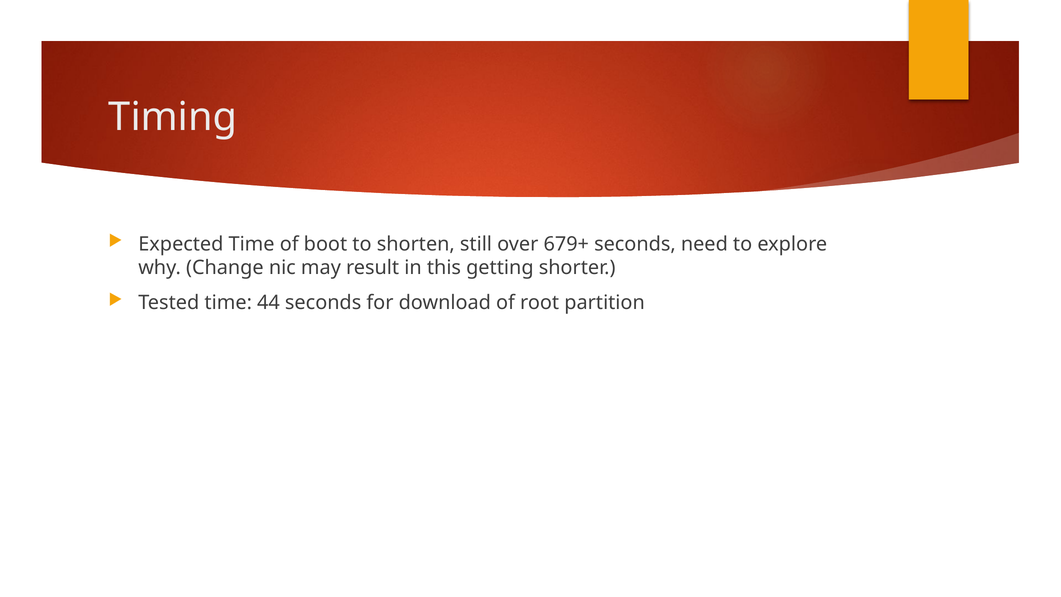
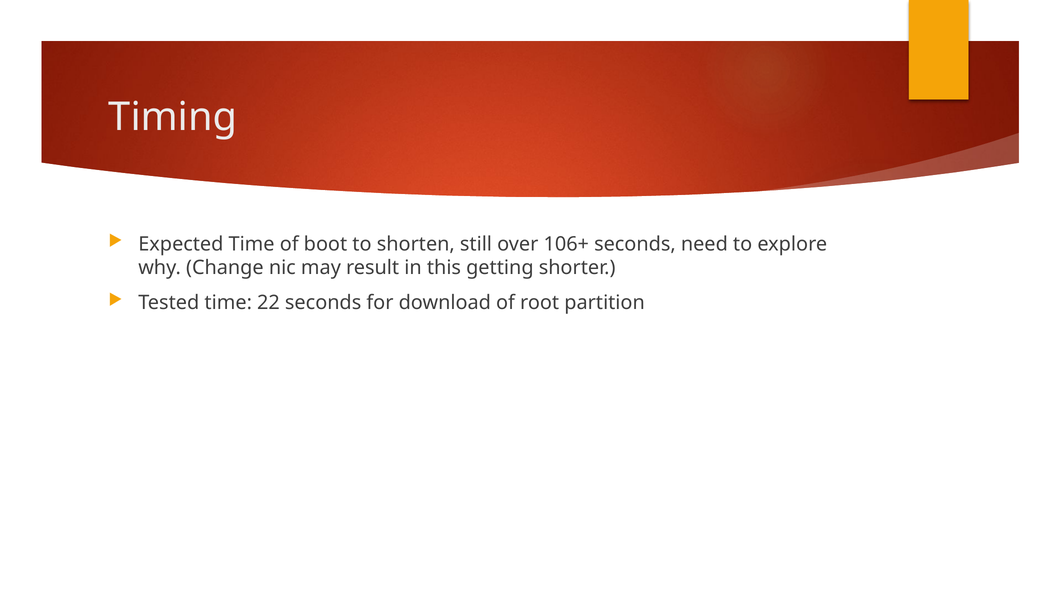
679+: 679+ -> 106+
44: 44 -> 22
